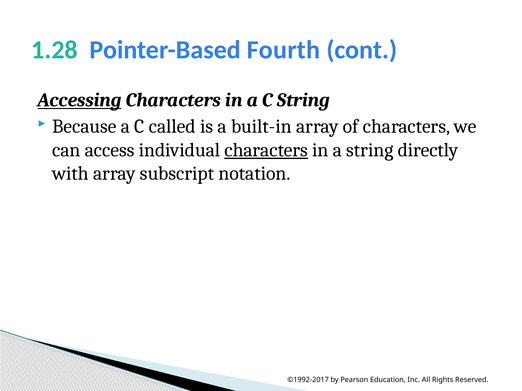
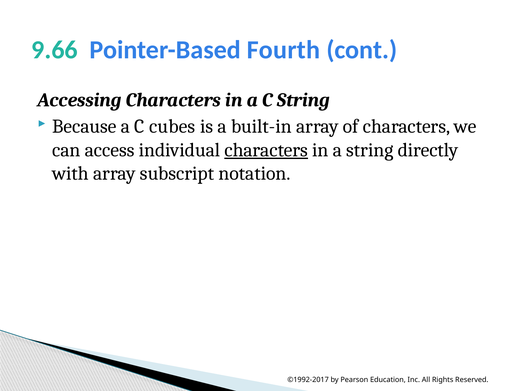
1.28: 1.28 -> 9.66
Accessing underline: present -> none
called: called -> cubes
